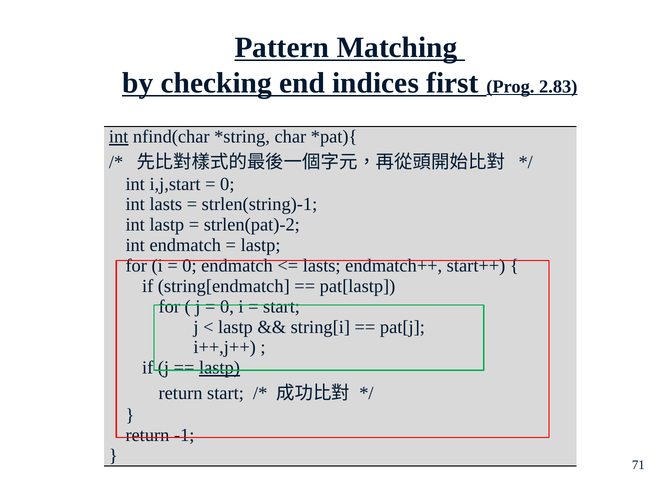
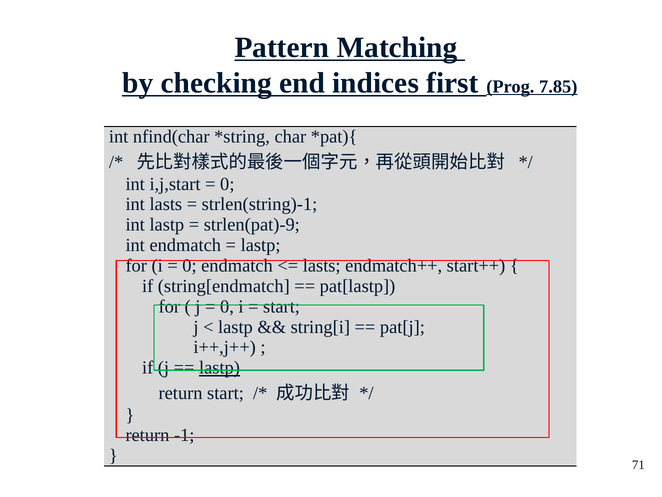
2.83: 2.83 -> 7.85
int at (119, 137) underline: present -> none
strlen(pat)-2: strlen(pat)-2 -> strlen(pat)-9
